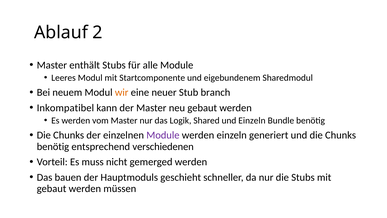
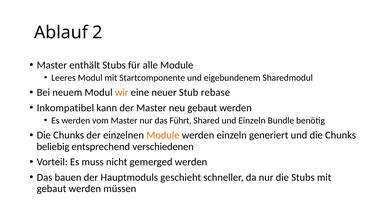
branch: branch -> rebase
Logik: Logik -> Führt
Module at (163, 135) colour: purple -> orange
benötig at (53, 146): benötig -> beliebig
